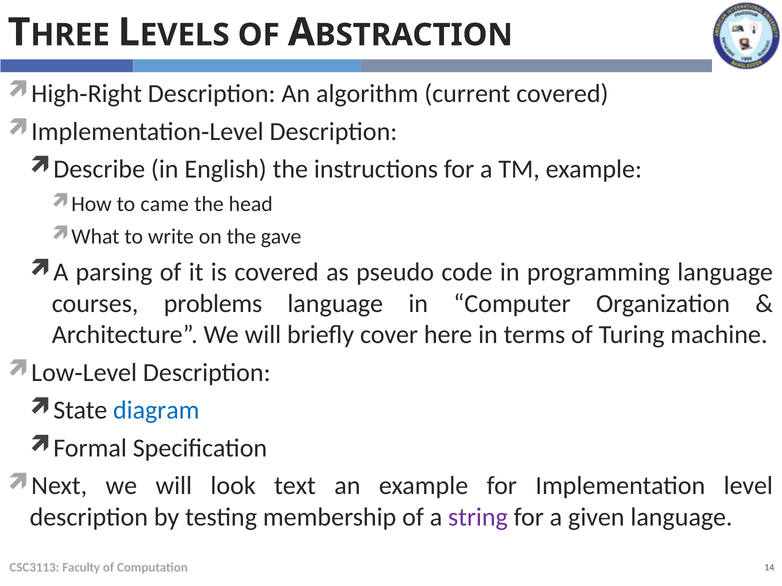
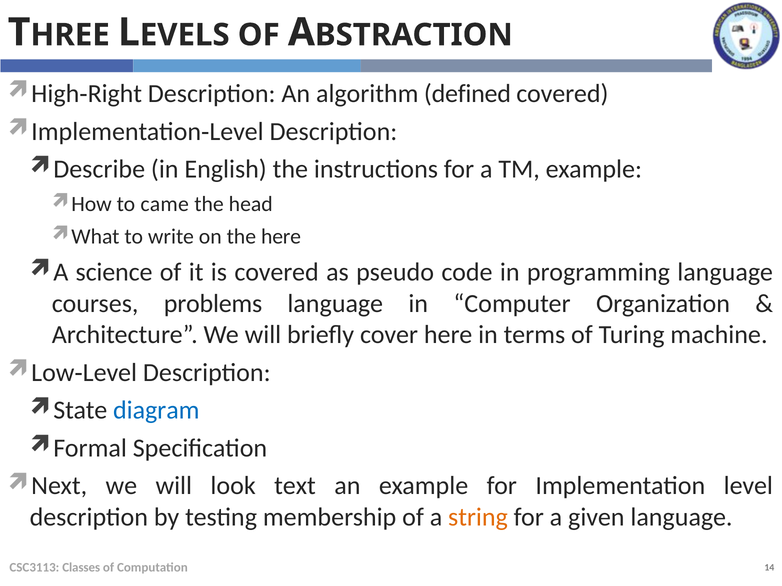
current: current -> defined
the gave: gave -> here
parsing: parsing -> science
string colour: purple -> orange
Faculty: Faculty -> Classes
